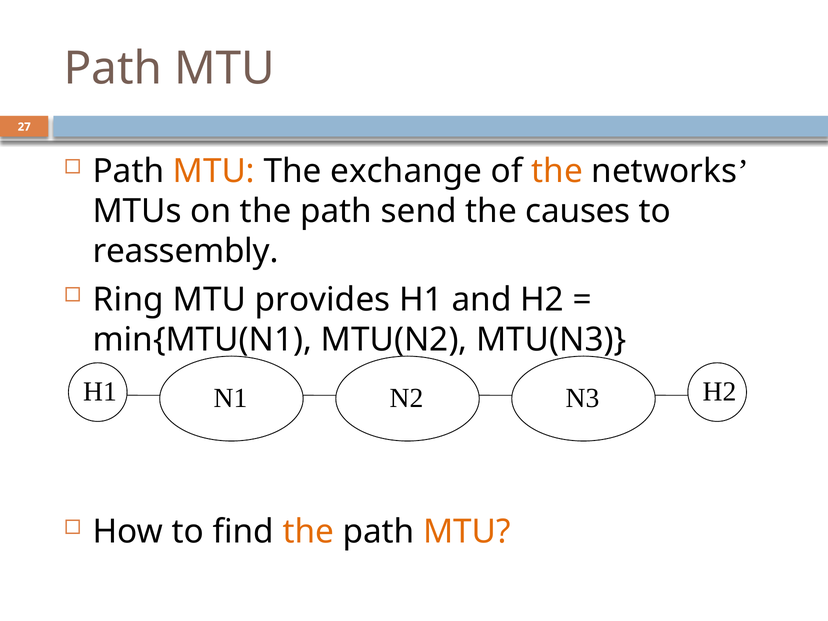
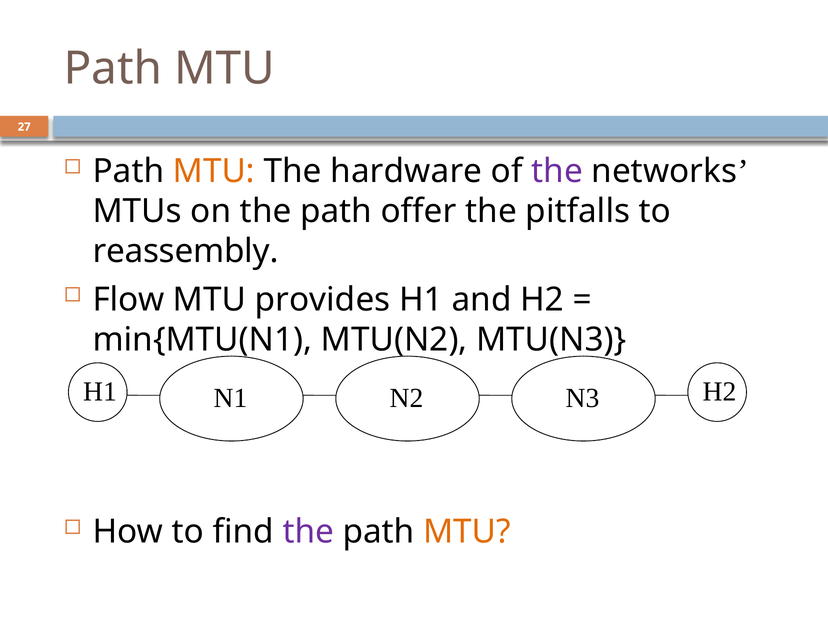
exchange: exchange -> hardware
the at (557, 171) colour: orange -> purple
send: send -> offer
causes: causes -> pitfalls
Ring: Ring -> Flow
the at (308, 532) colour: orange -> purple
